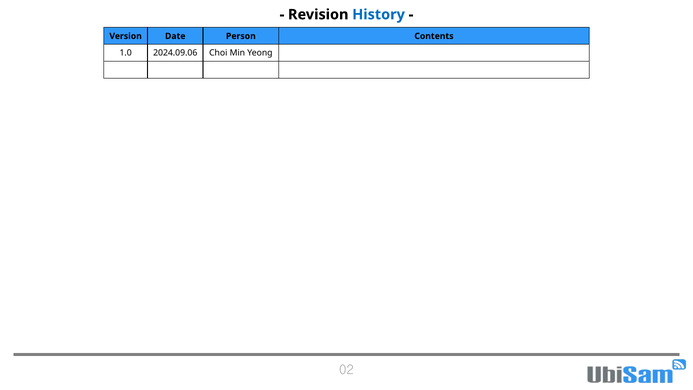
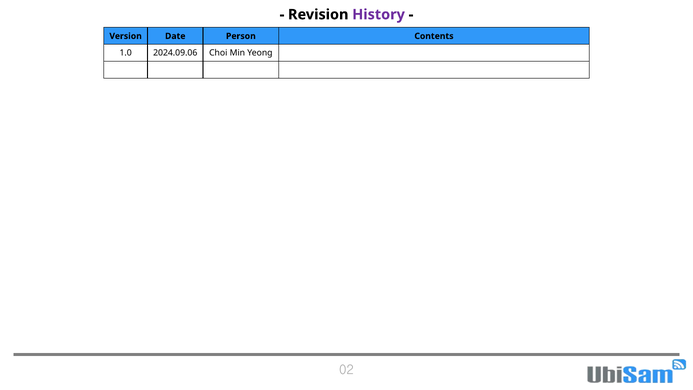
History colour: blue -> purple
